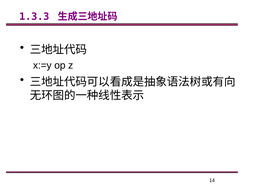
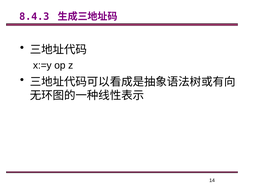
1.3.3: 1.3.3 -> 8.4.3
